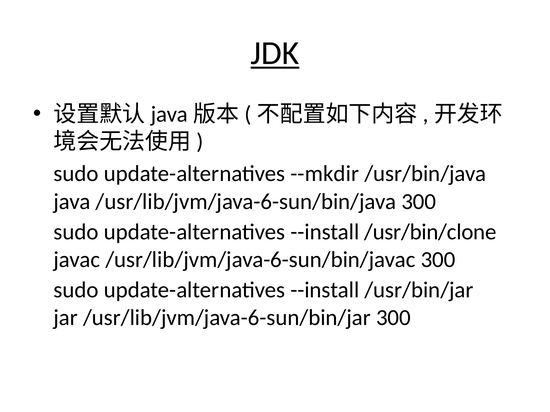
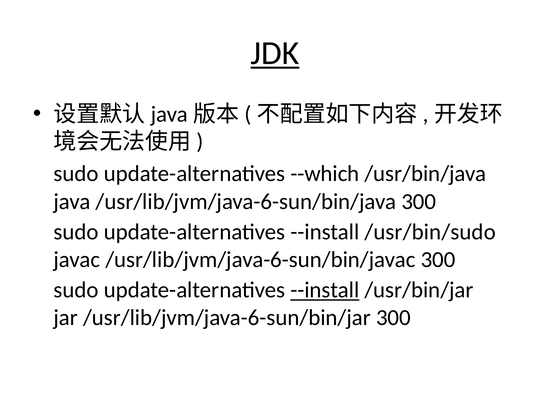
--mkdir: --mkdir -> --which
/usr/bin/clone: /usr/bin/clone -> /usr/bin/sudo
--install at (325, 290) underline: none -> present
